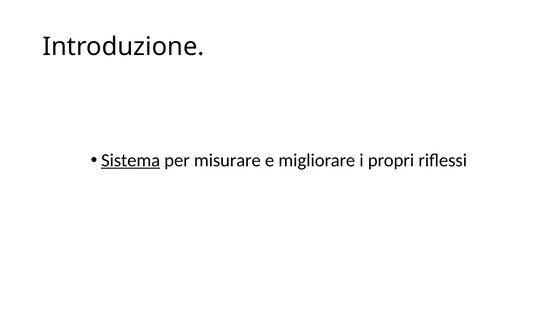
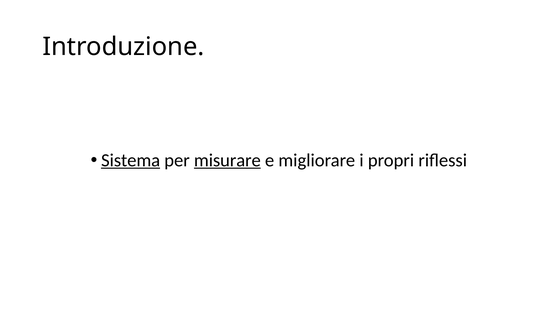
misurare underline: none -> present
